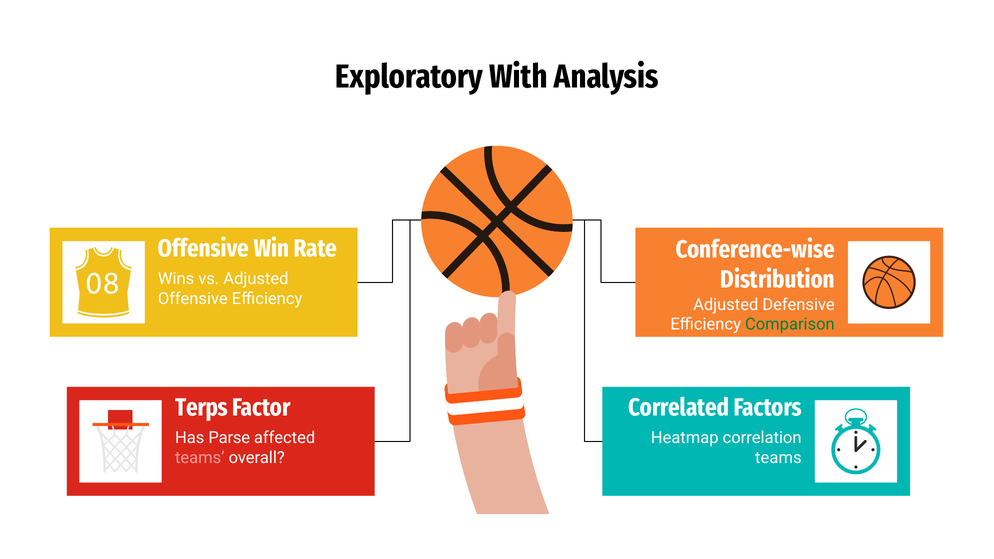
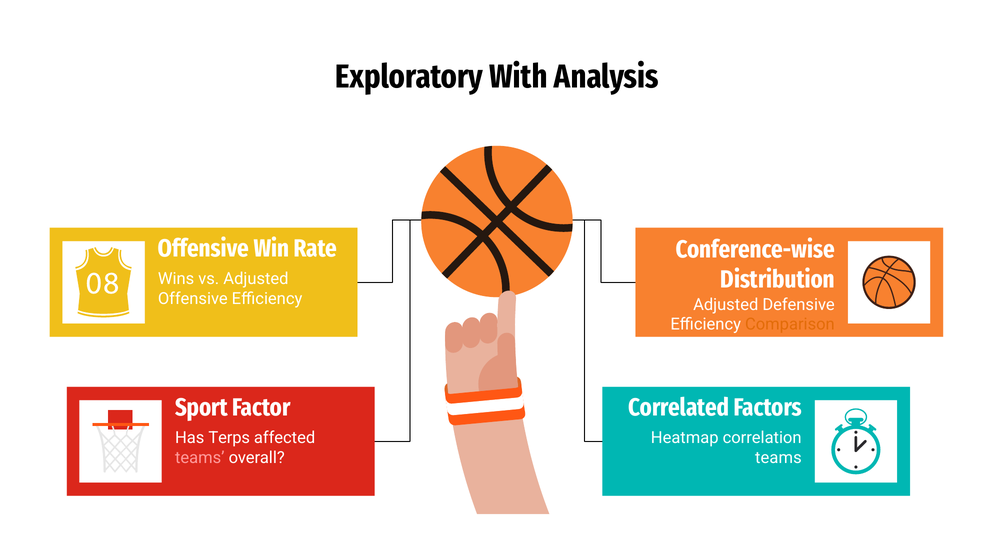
Comparison colour: green -> orange
Terps: Terps -> Sport
Parse: Parse -> Terps
